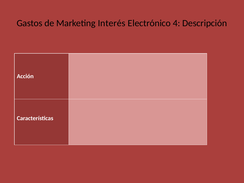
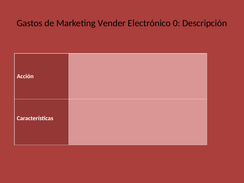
Interés: Interés -> Vender
4: 4 -> 0
